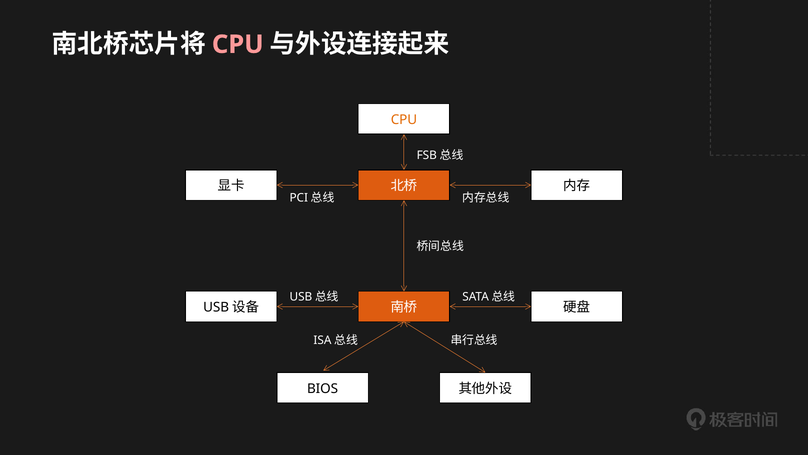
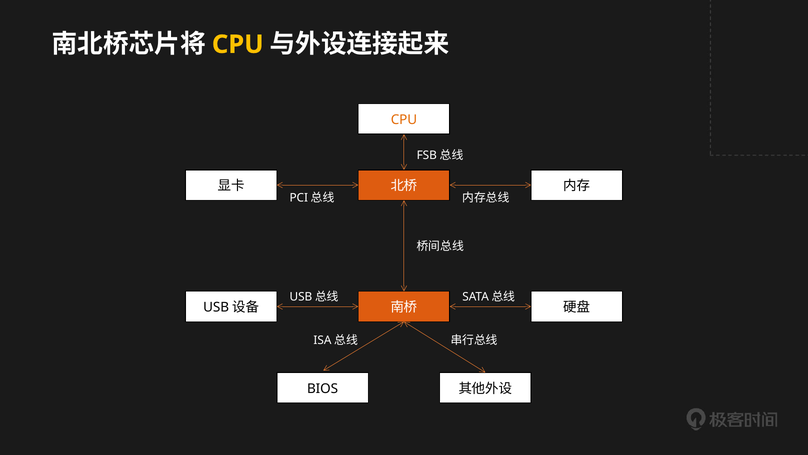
CPU at (238, 44) colour: pink -> yellow
